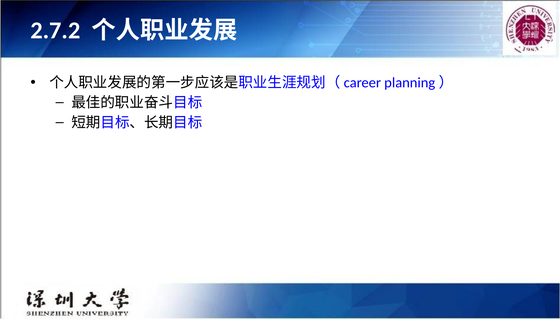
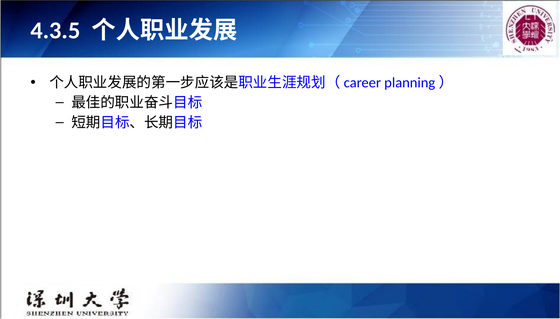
2.7.2: 2.7.2 -> 4.3.5
